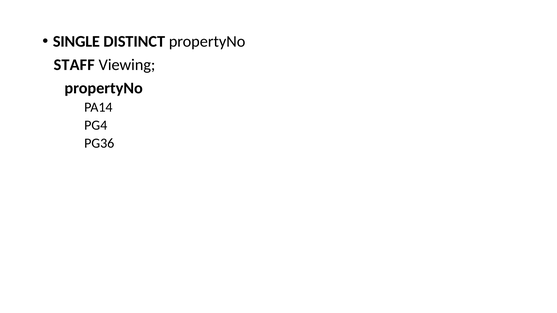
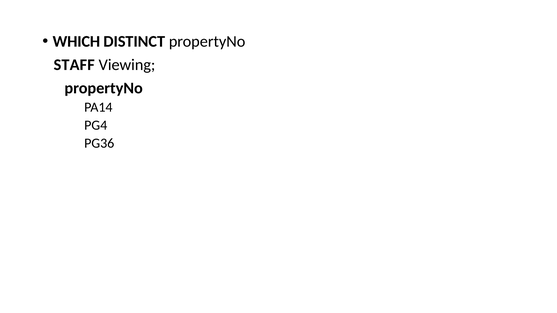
SINGLE: SINGLE -> WHICH
